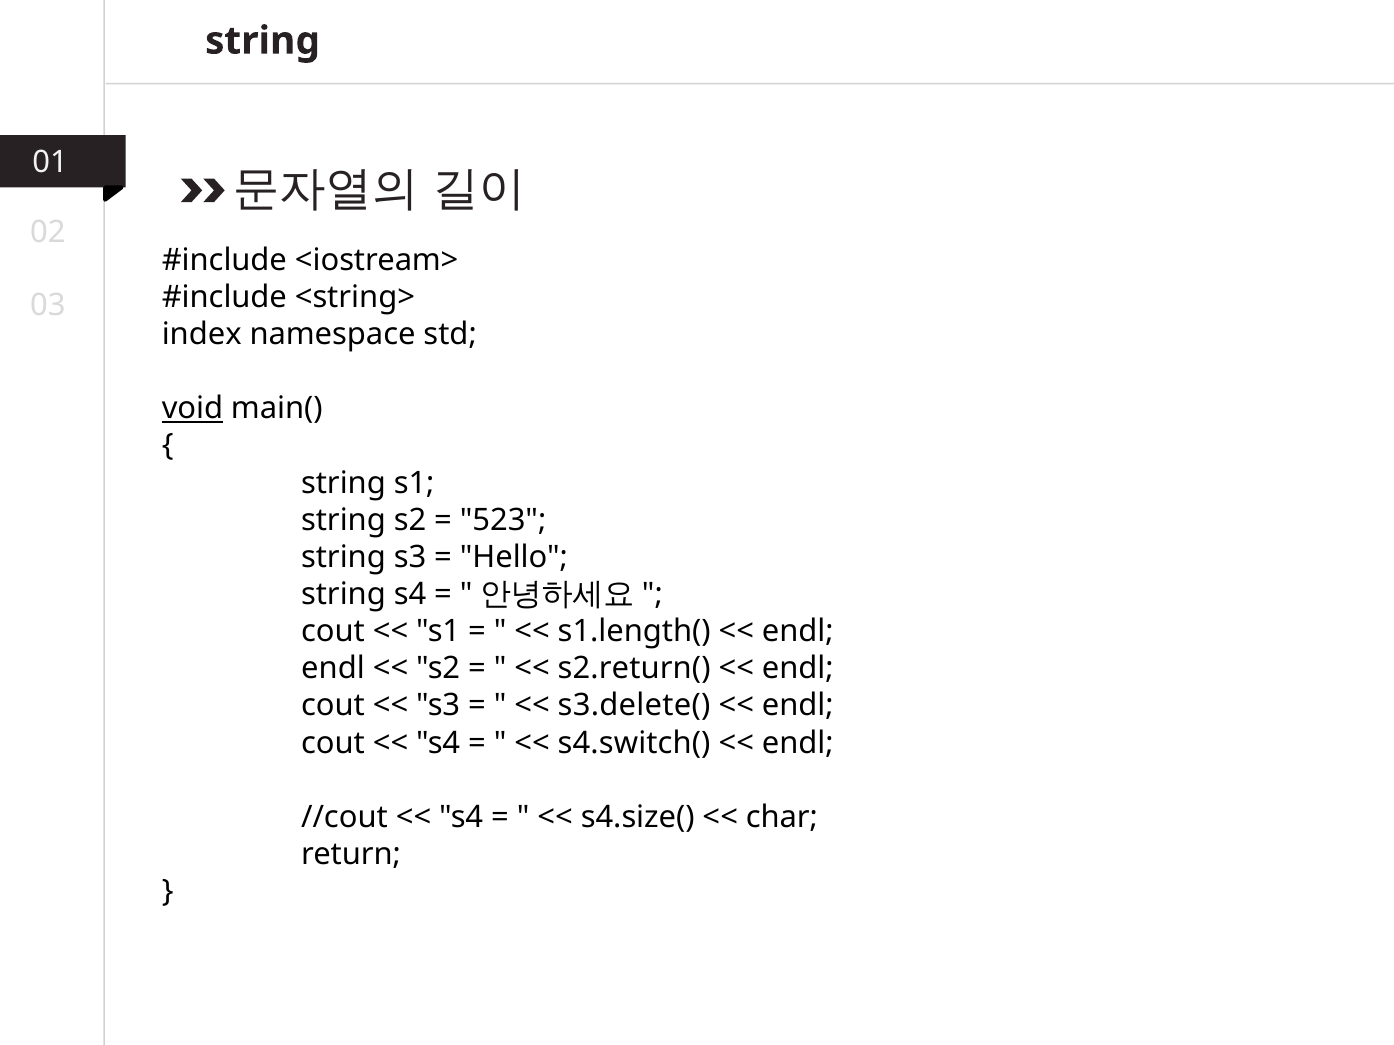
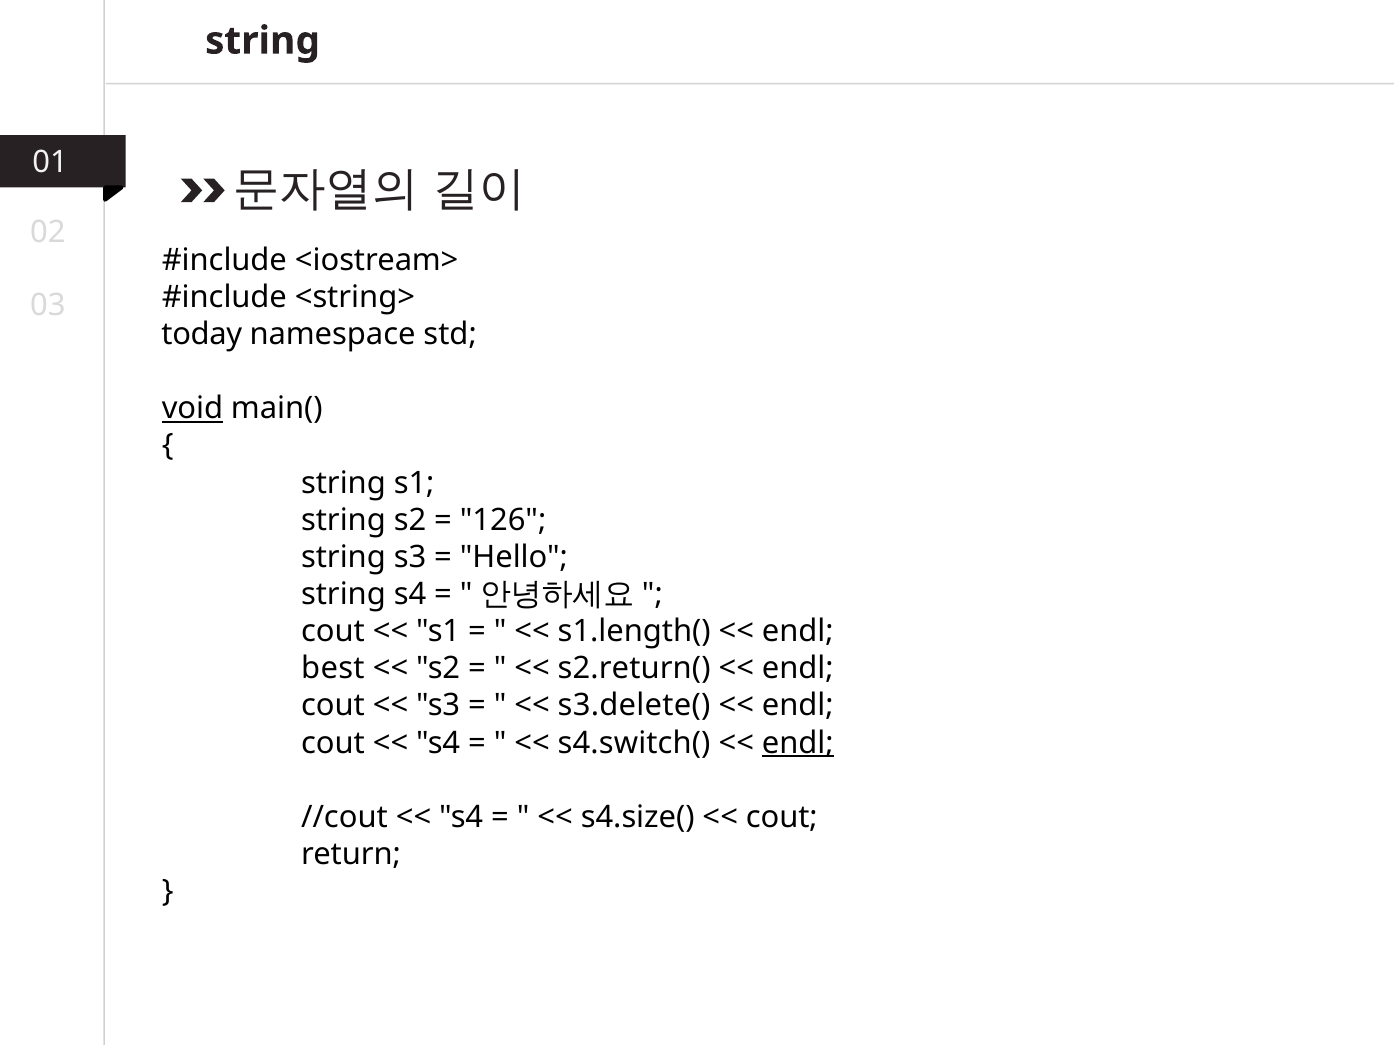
index: index -> today
523: 523 -> 126
endl at (333, 669): endl -> best
endl at (798, 743) underline: none -> present
char at (782, 818): char -> cout
